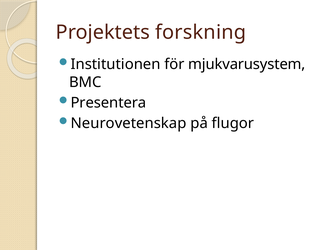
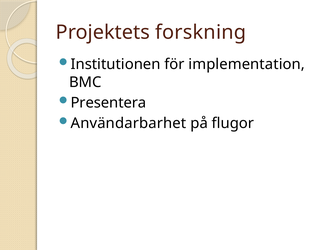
mjukvarusystem: mjukvarusystem -> implementation
Neurovetenskap: Neurovetenskap -> Användarbarhet
